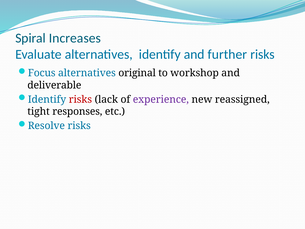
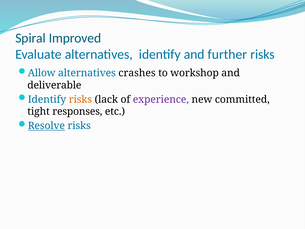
Increases: Increases -> Improved
Focus: Focus -> Allow
original: original -> crashes
risks at (80, 99) colour: red -> orange
reassigned: reassigned -> committed
Resolve underline: none -> present
